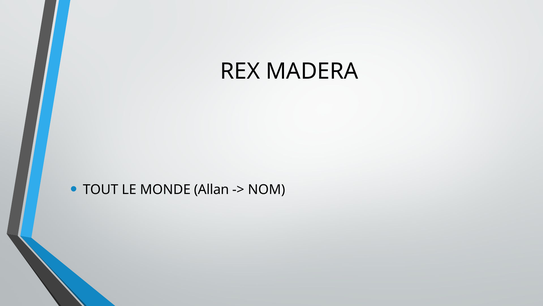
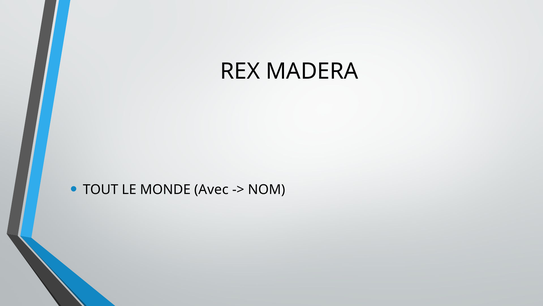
Allan: Allan -> Avec
